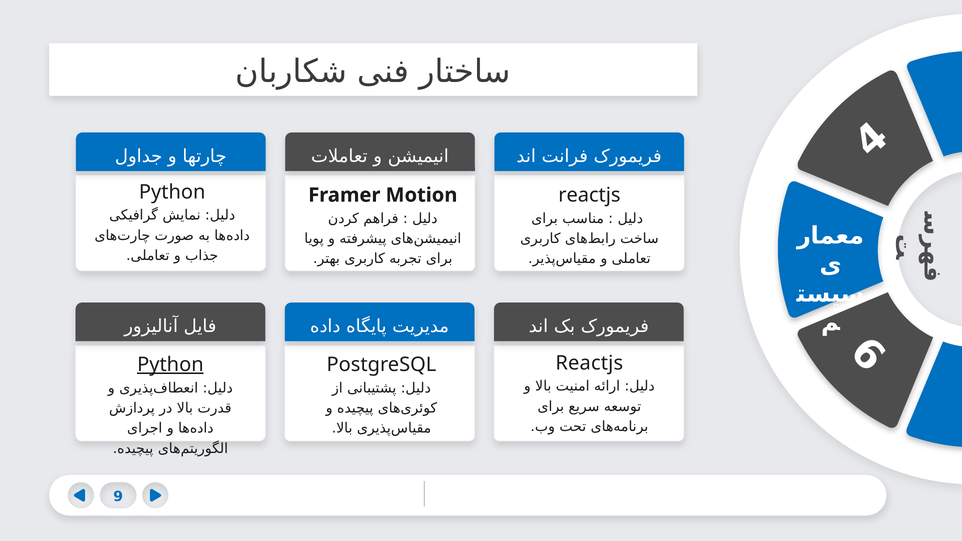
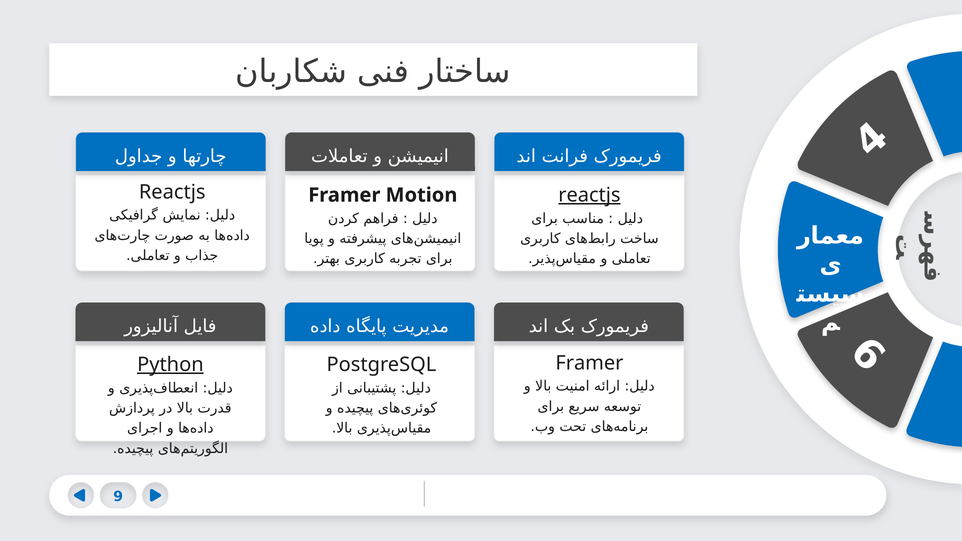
Python at (172, 192): Python -> Reactjs
reactjs at (589, 195) underline: none -> present
Reactjs at (589, 363): Reactjs -> Framer
